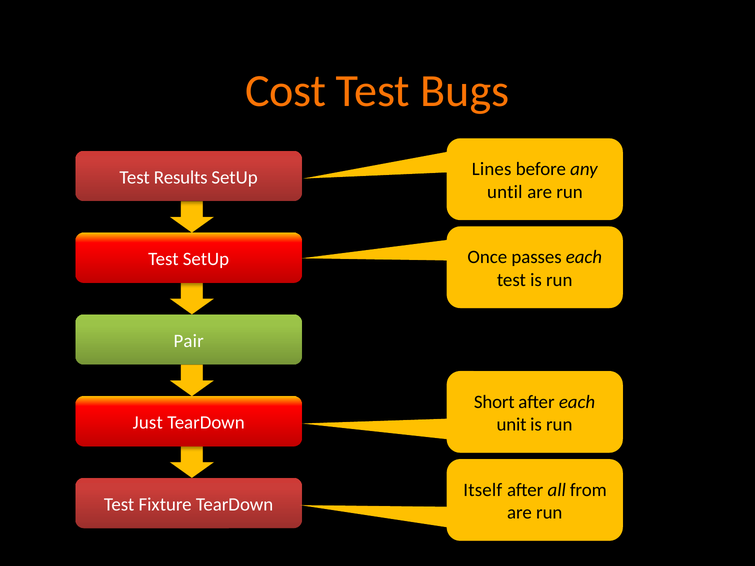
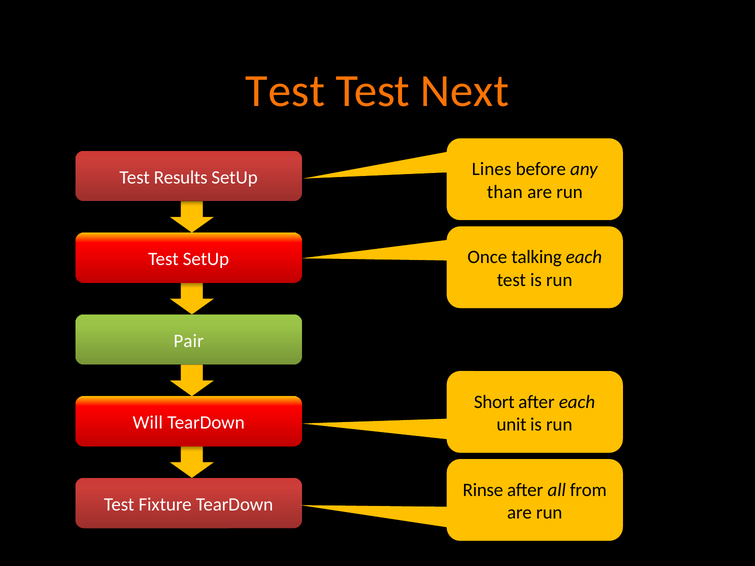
Cost at (286, 91): Cost -> Test
Bugs: Bugs -> Next
until: until -> than
passes: passes -> talking
Just: Just -> Will
Itself: Itself -> Rinse
